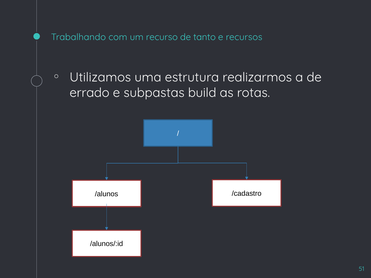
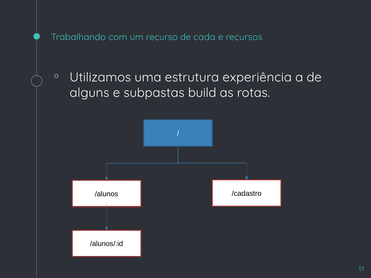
tanto: tanto -> cada
realizarmos: realizarmos -> experiência
errado: errado -> alguns
